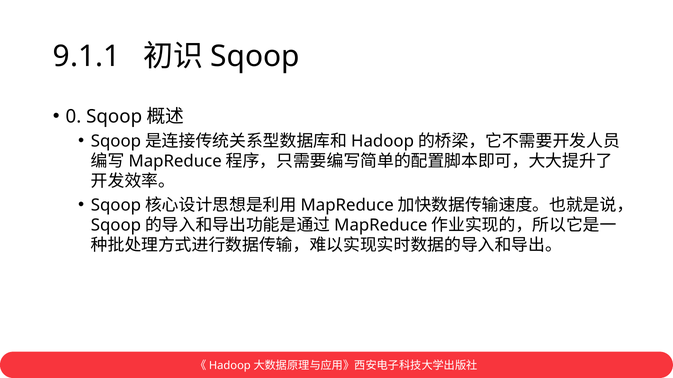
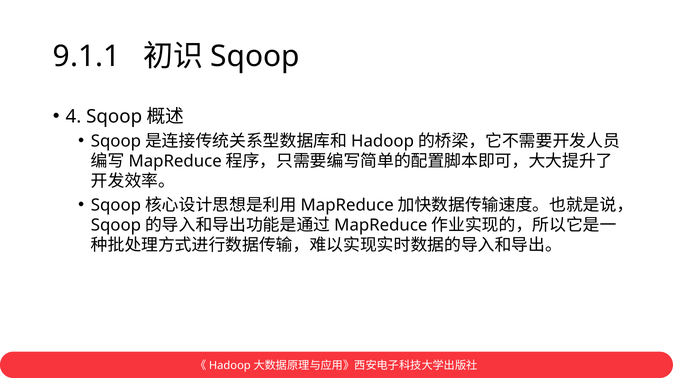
0: 0 -> 4
